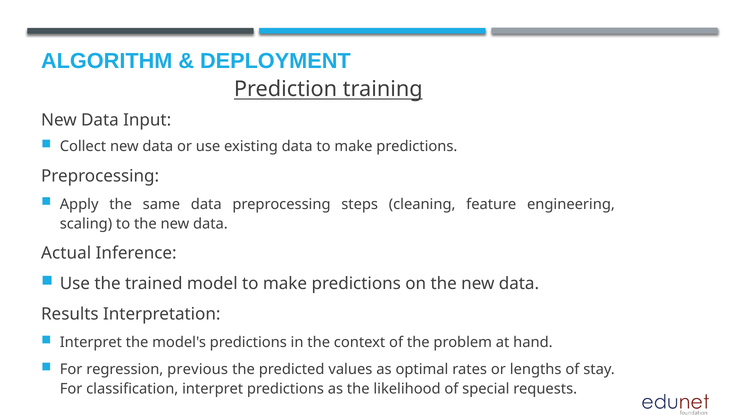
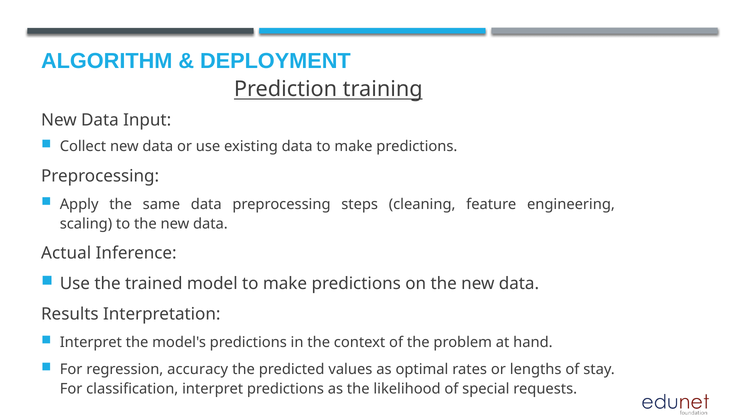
previous: previous -> accuracy
